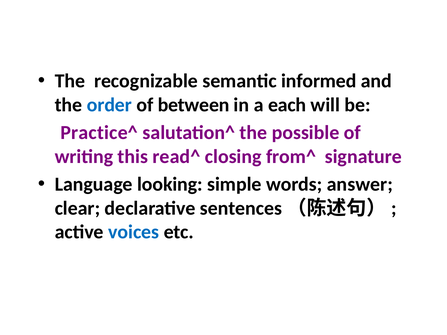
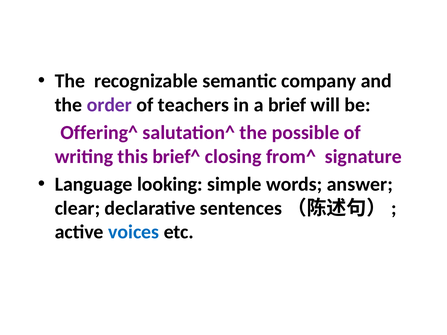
informed: informed -> company
order colour: blue -> purple
between: between -> teachers
each: each -> brief
Practice^: Practice^ -> Offering^
read^: read^ -> brief^
